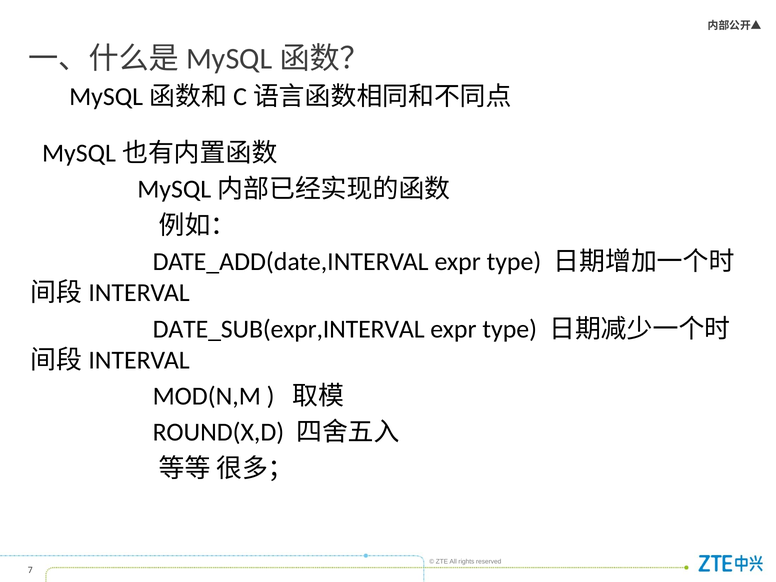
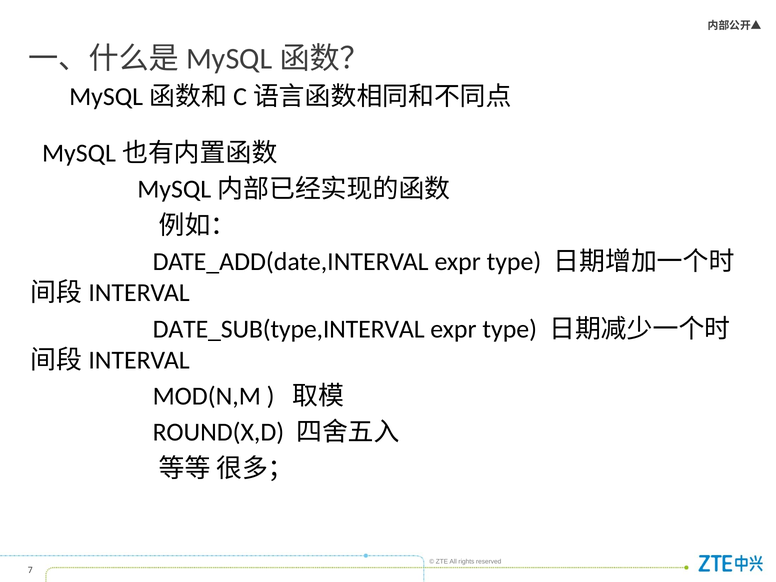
DATE_SUB(expr,INTERVAL: DATE_SUB(expr,INTERVAL -> DATE_SUB(type,INTERVAL
